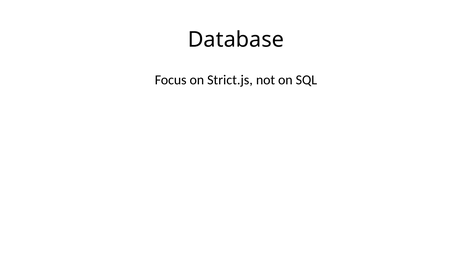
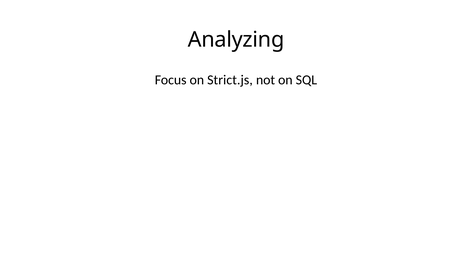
Database: Database -> Analyzing
